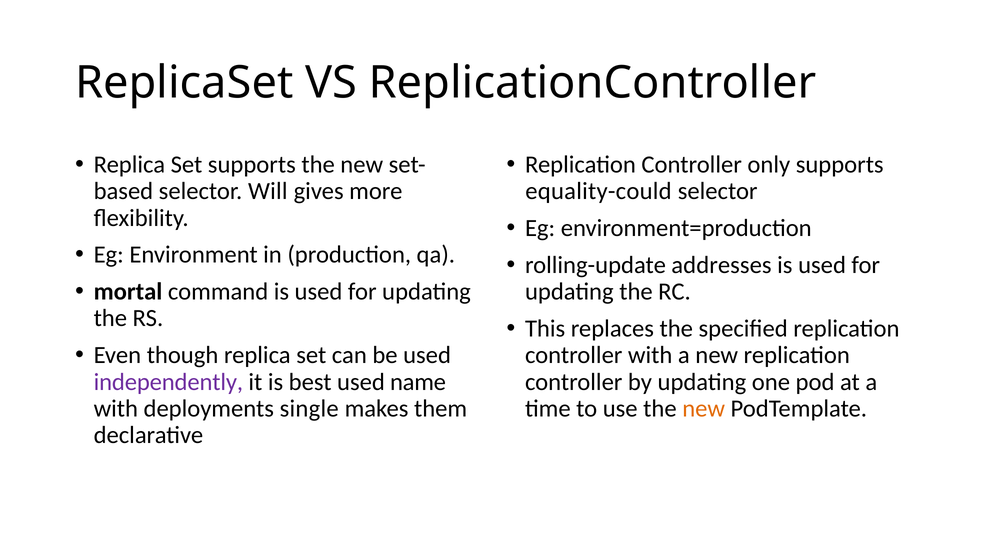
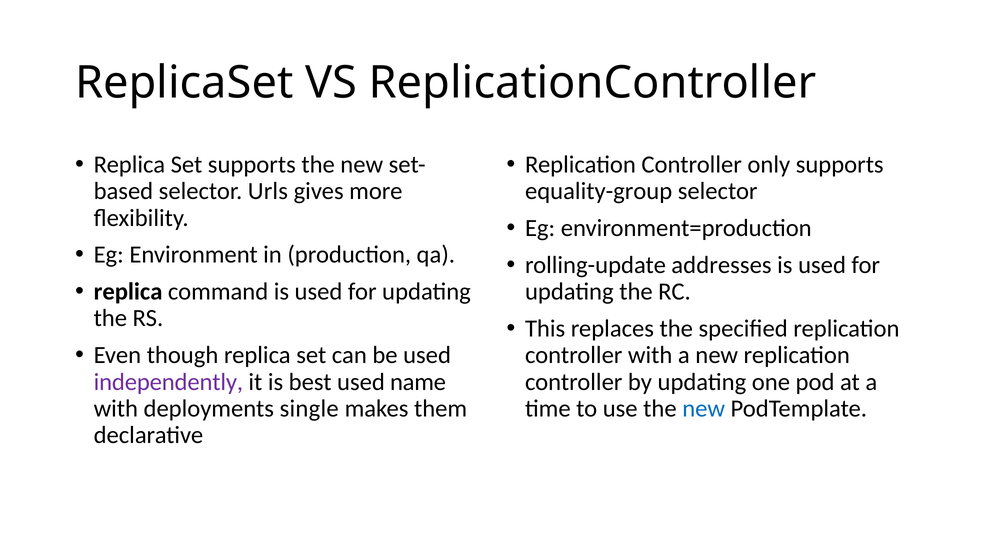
Will: Will -> Urls
equality-could: equality-could -> equality-group
mortal at (128, 292): mortal -> replica
new at (704, 408) colour: orange -> blue
